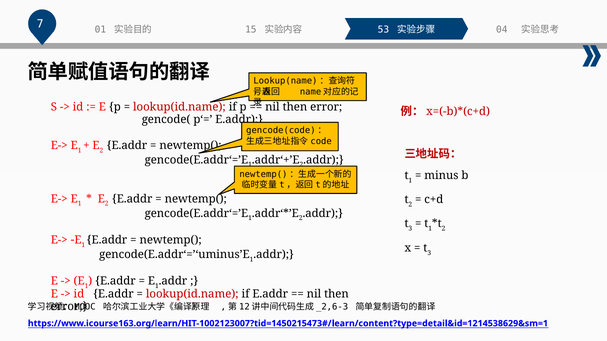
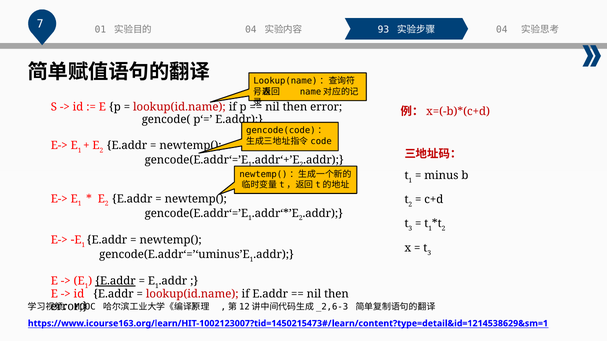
15 at (251, 30): 15 -> 04
53: 53 -> 93
E.addr at (115, 282) underline: none -> present
